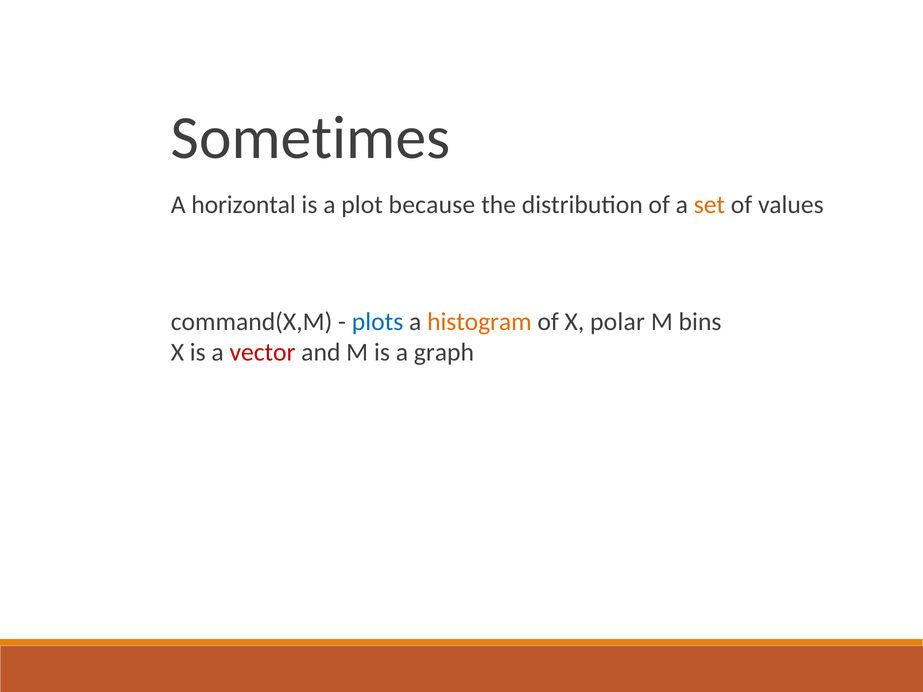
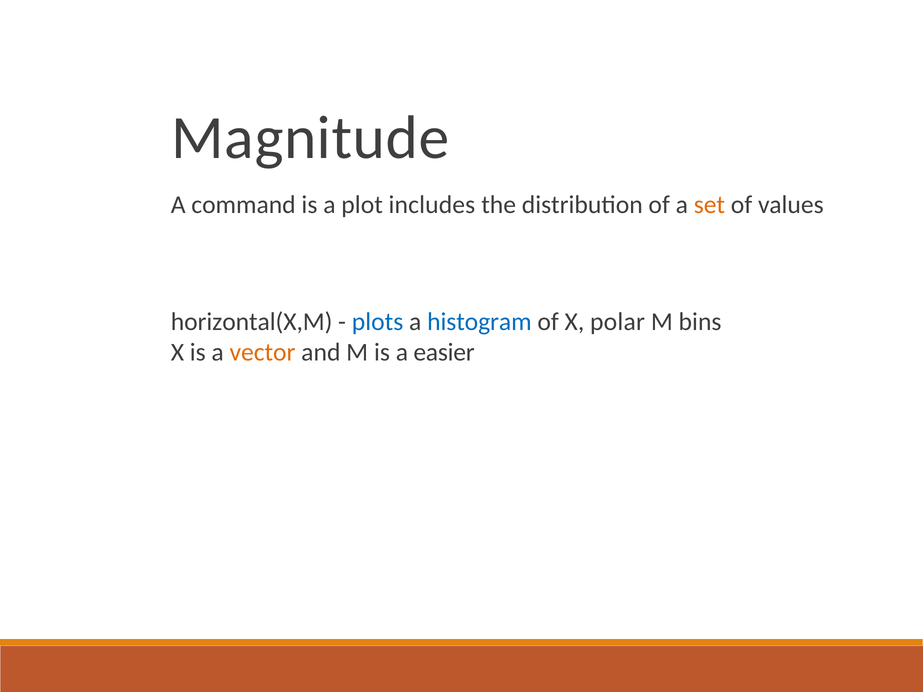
Sometimes: Sometimes -> Magnitude
horizontal: horizontal -> command
because: because -> includes
command(X,M: command(X,M -> horizontal(X,M
histogram colour: orange -> blue
vector colour: red -> orange
graph: graph -> easier
